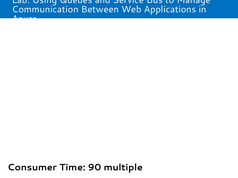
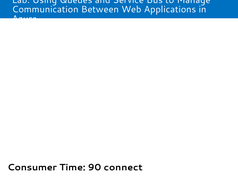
multiple: multiple -> connect
